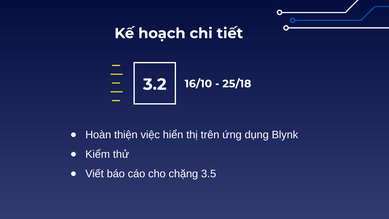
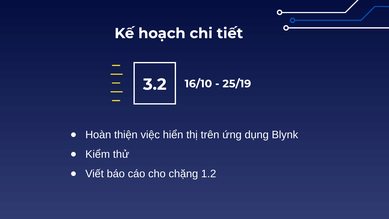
25/18: 25/18 -> 25/19
3.5: 3.5 -> 1.2
